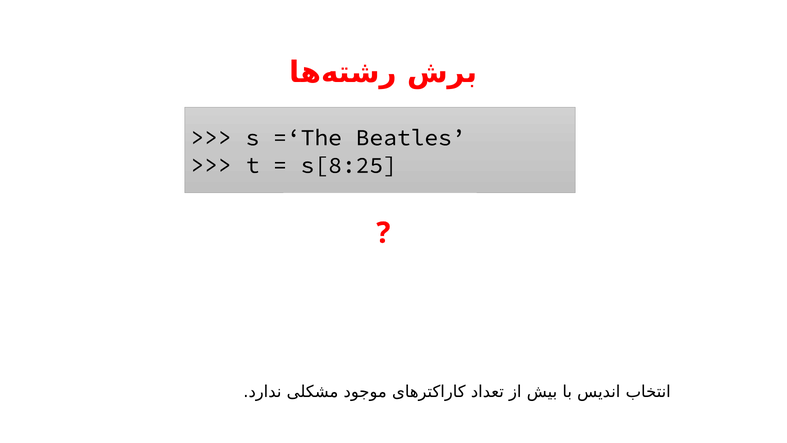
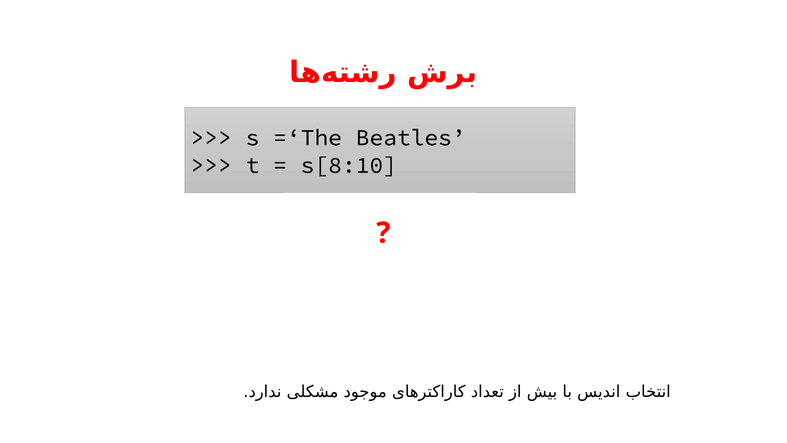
s[8:25: s[8:25 -> s[8:10
